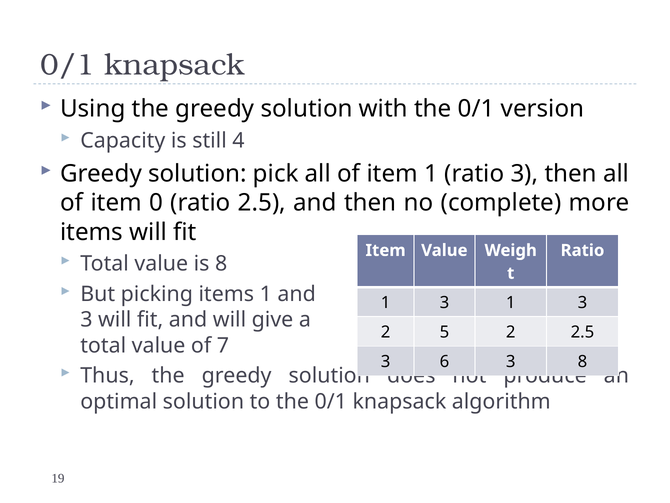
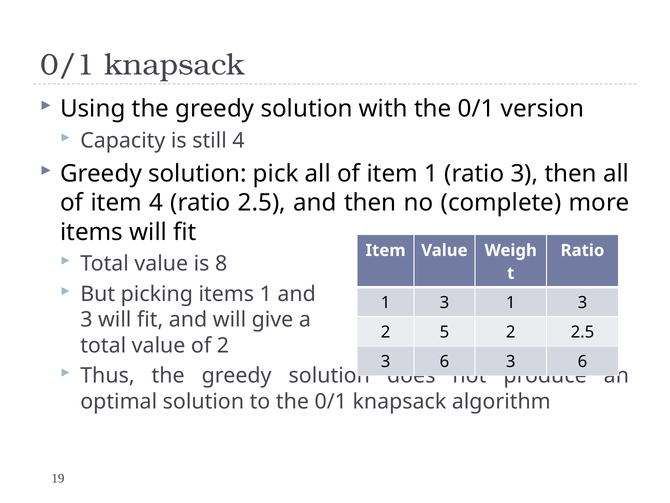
item 0: 0 -> 4
of 7: 7 -> 2
6 3 8: 8 -> 6
